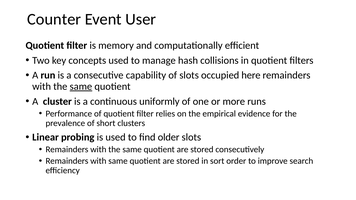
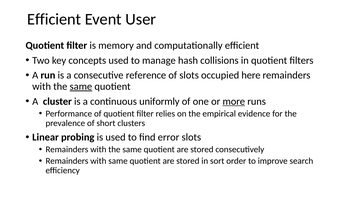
Counter at (54, 19): Counter -> Efficient
capability: capability -> reference
more underline: none -> present
older: older -> error
